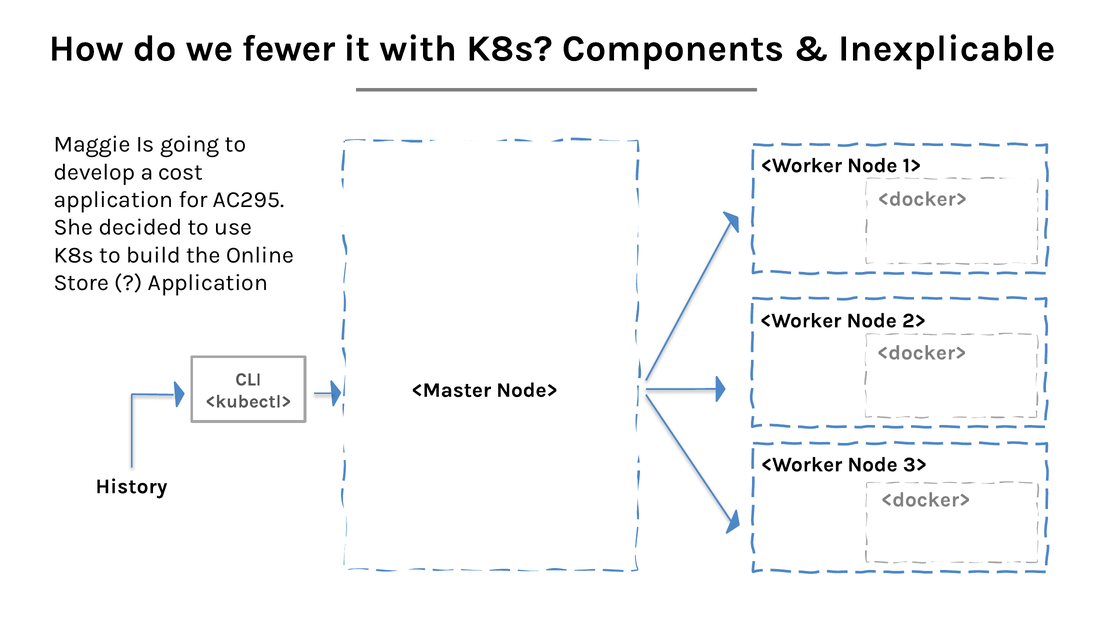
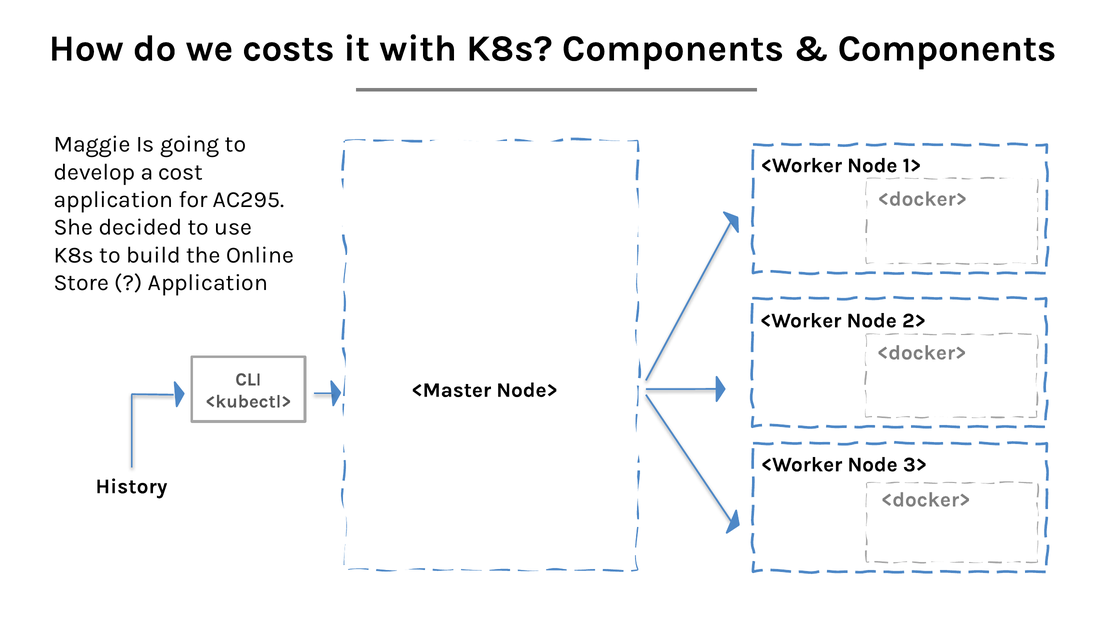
fewer: fewer -> costs
Inexplicable at (947, 48): Inexplicable -> Components
